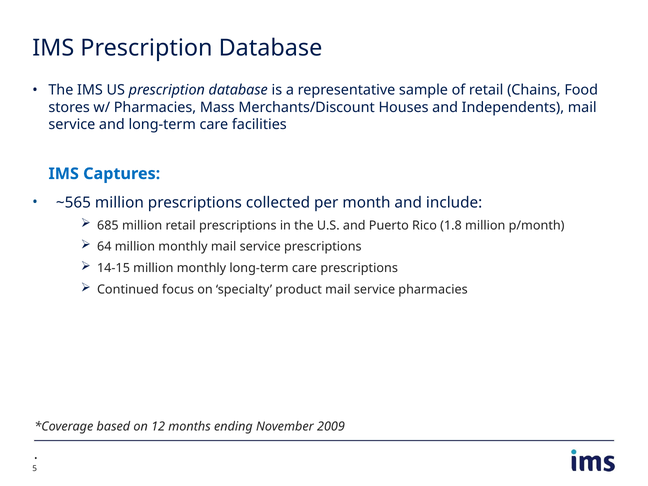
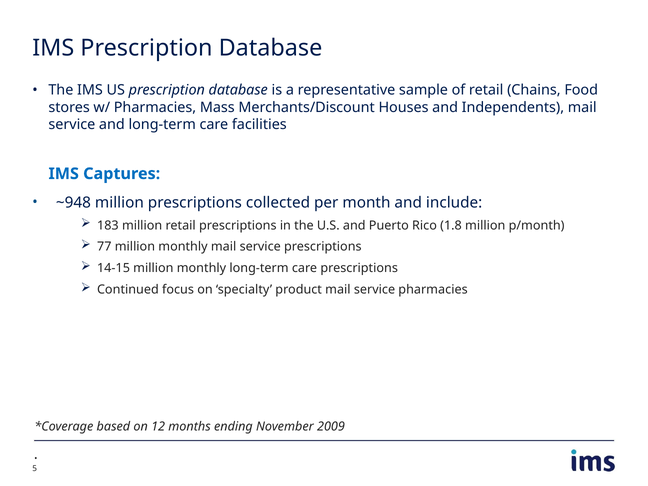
~565: ~565 -> ~948
685: 685 -> 183
64: 64 -> 77
